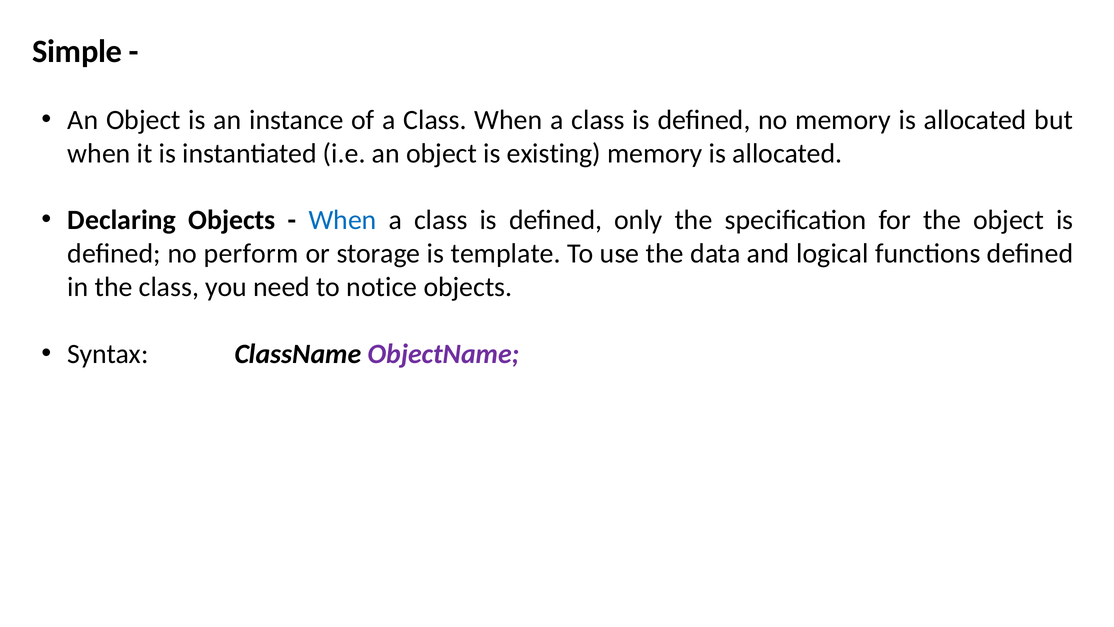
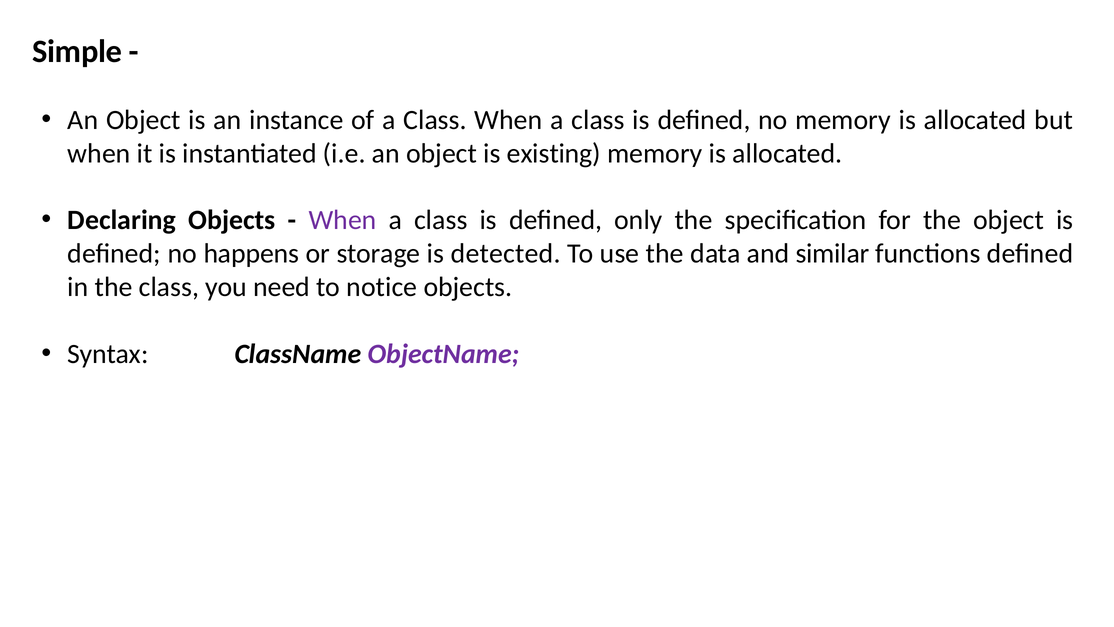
When at (343, 220) colour: blue -> purple
perform: perform -> happens
template: template -> detected
logical: logical -> similar
